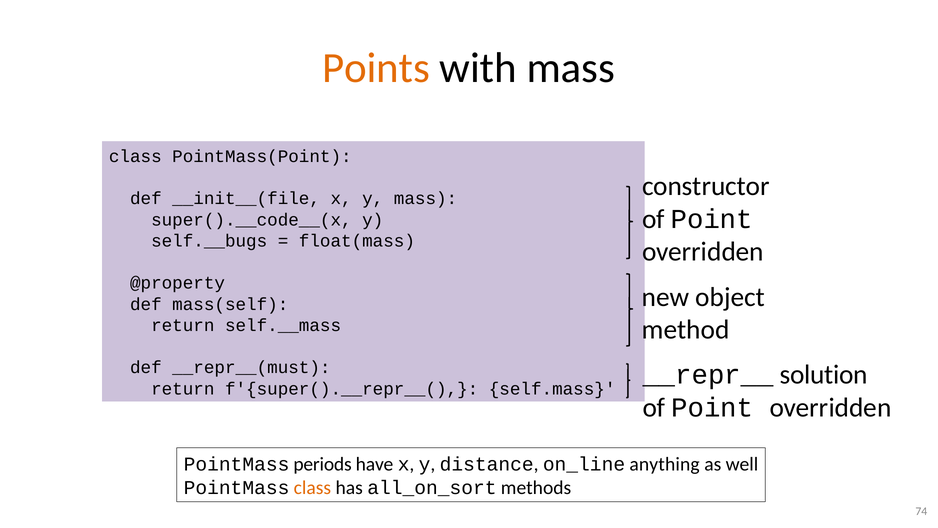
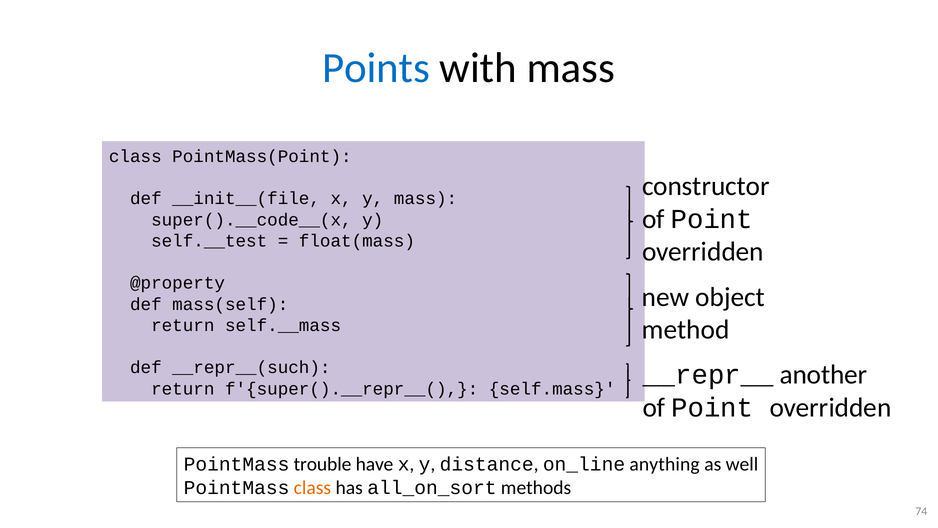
Points colour: orange -> blue
self.__bugs: self.__bugs -> self.__test
__repr__(must: __repr__(must -> __repr__(such
solution: solution -> another
periods: periods -> trouble
